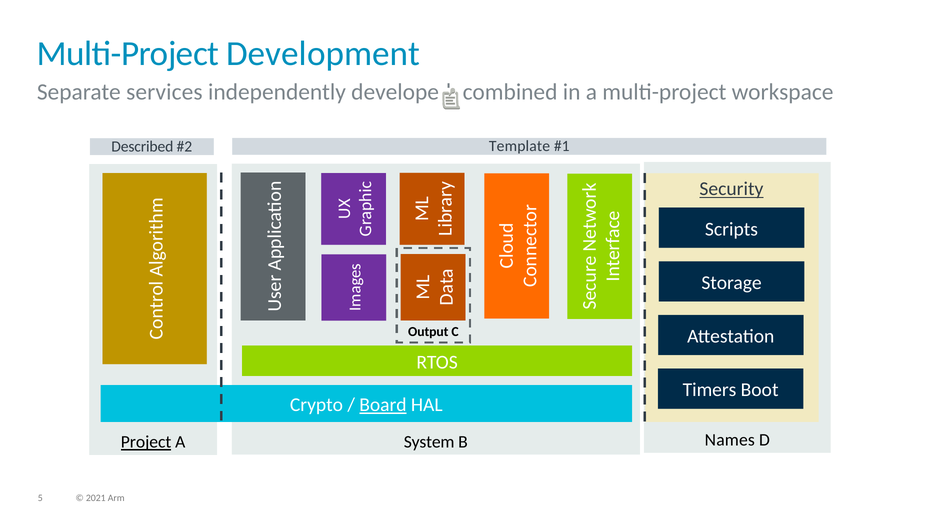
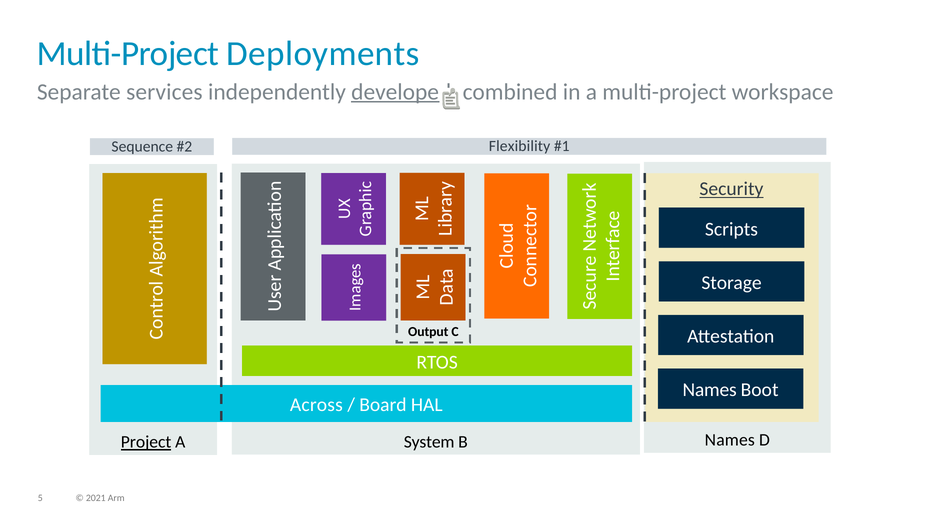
Development: Development -> Deployments
developed underline: none -> present
Template: Template -> Flexibility
Described: Described -> Sequence
Timers at (710, 390): Timers -> Names
Crypto: Crypto -> Across
Board underline: present -> none
